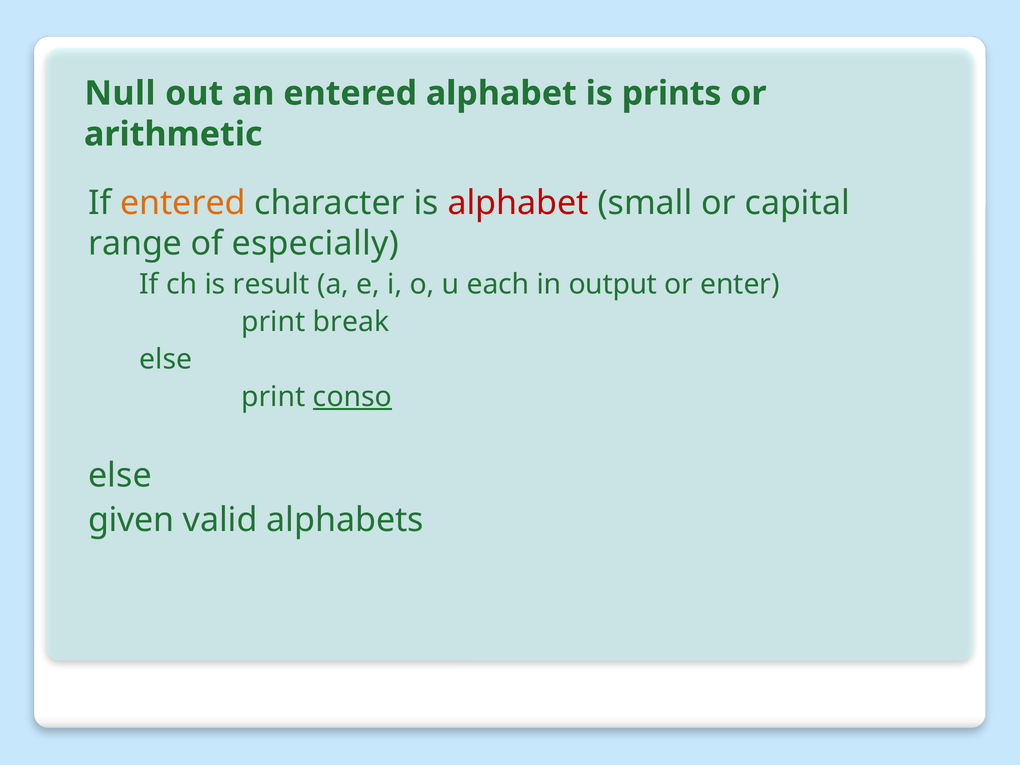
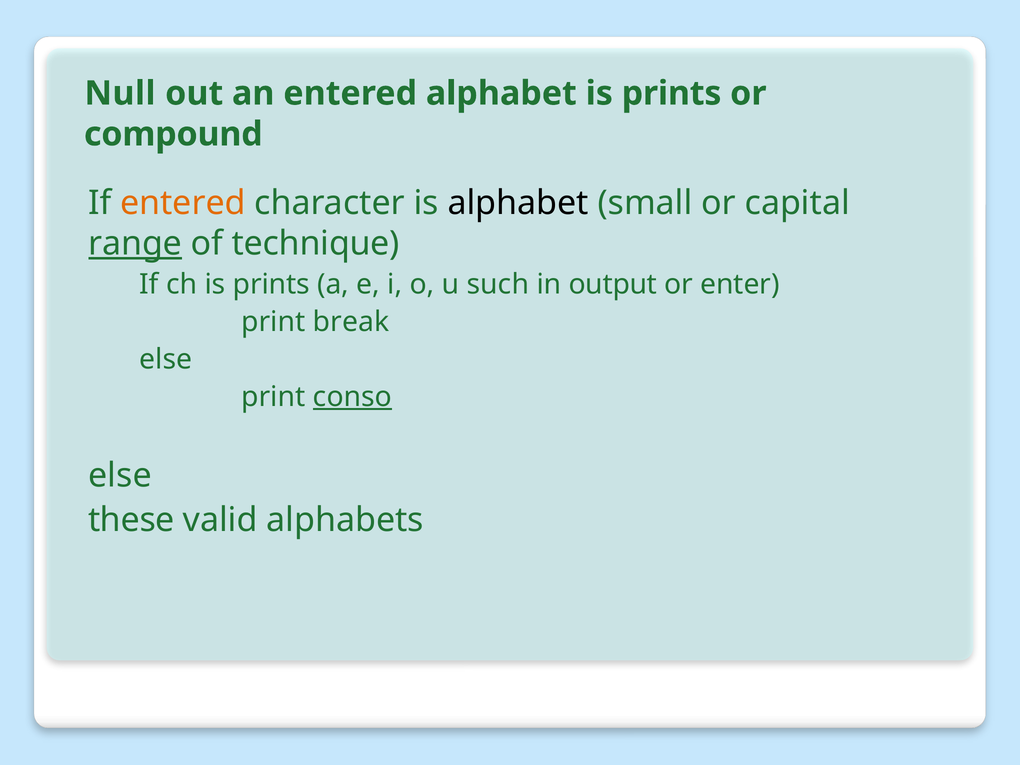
arithmetic: arithmetic -> compound
alphabet at (518, 203) colour: red -> black
range underline: none -> present
especially: especially -> technique
ch is result: result -> prints
each: each -> such
given: given -> these
